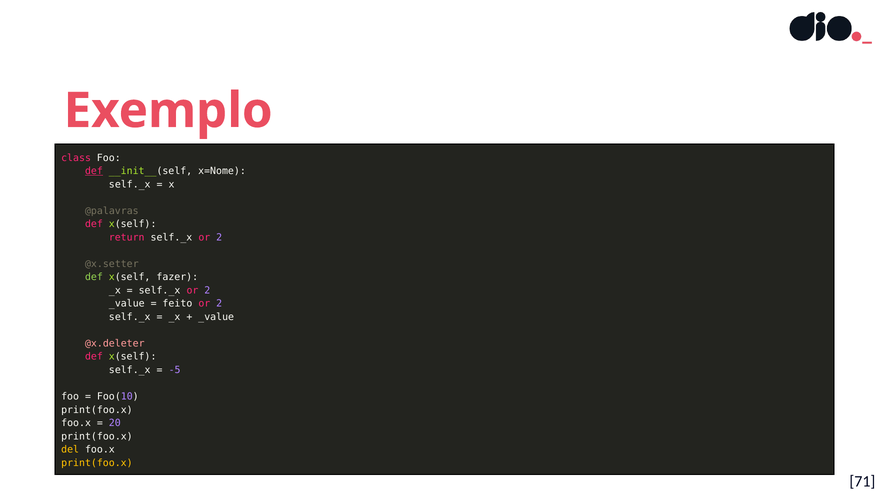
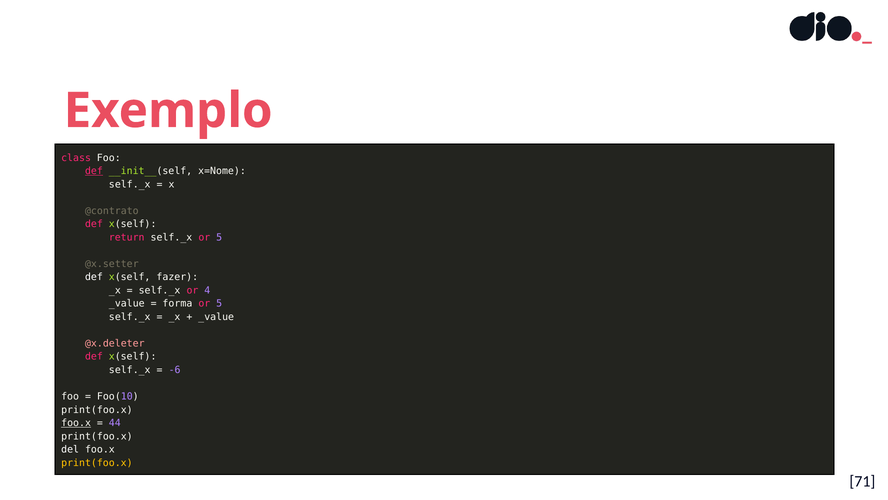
@palavras: @palavras -> @contrato
2 at (219, 237): 2 -> 5
def at (94, 277) colour: light green -> white
2 at (207, 290): 2 -> 4
feito: feito -> forma
2 at (219, 303): 2 -> 5
-5: -5 -> -6
foo.x at (76, 423) underline: none -> present
20: 20 -> 44
del colour: yellow -> white
